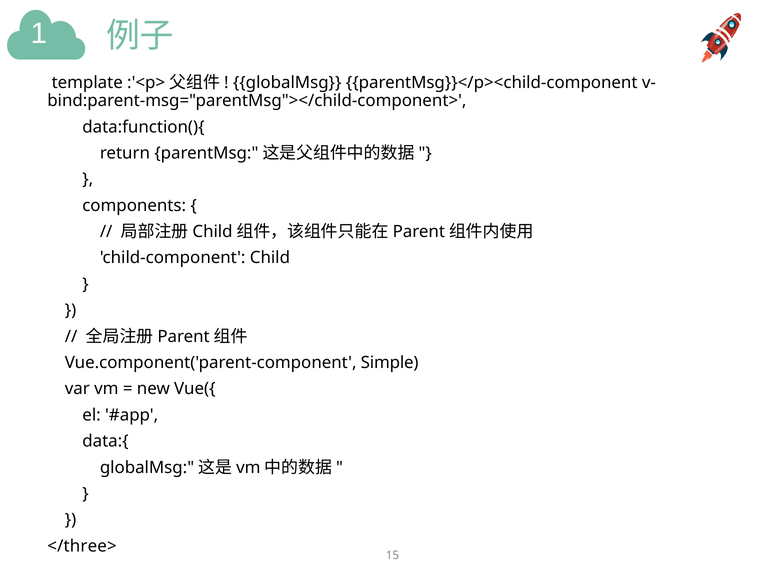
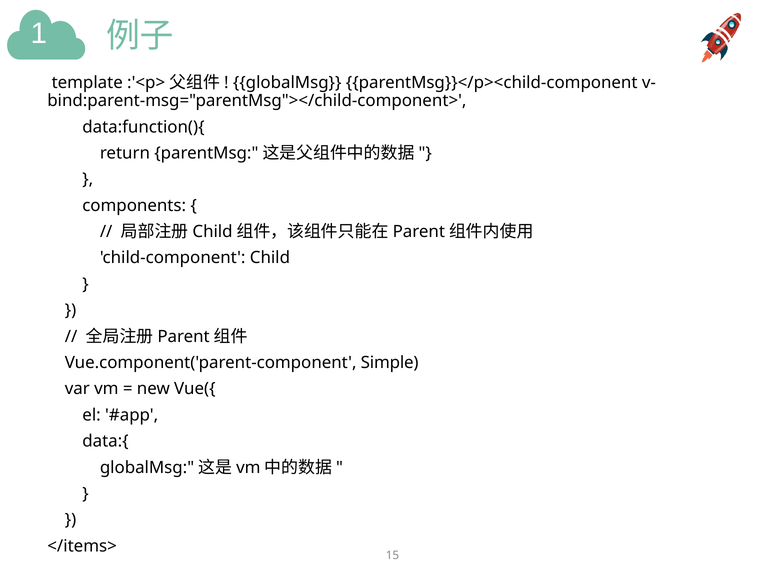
</three>: </three> -> </items>
